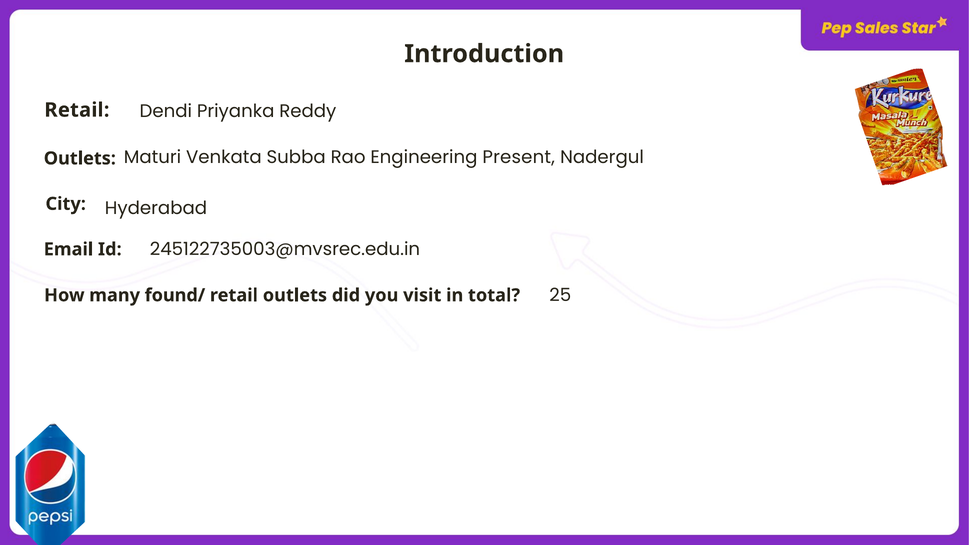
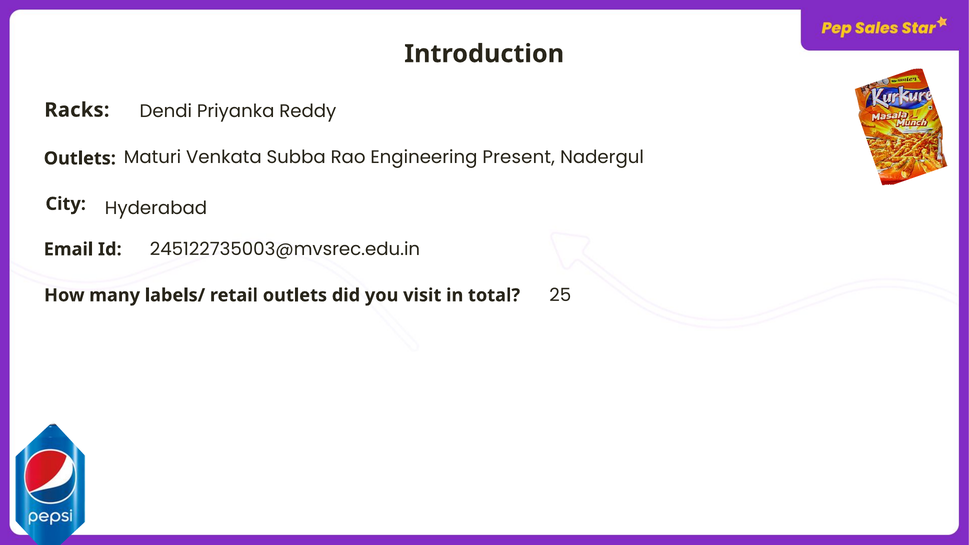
Retail at (77, 110): Retail -> Racks
found/: found/ -> labels/
